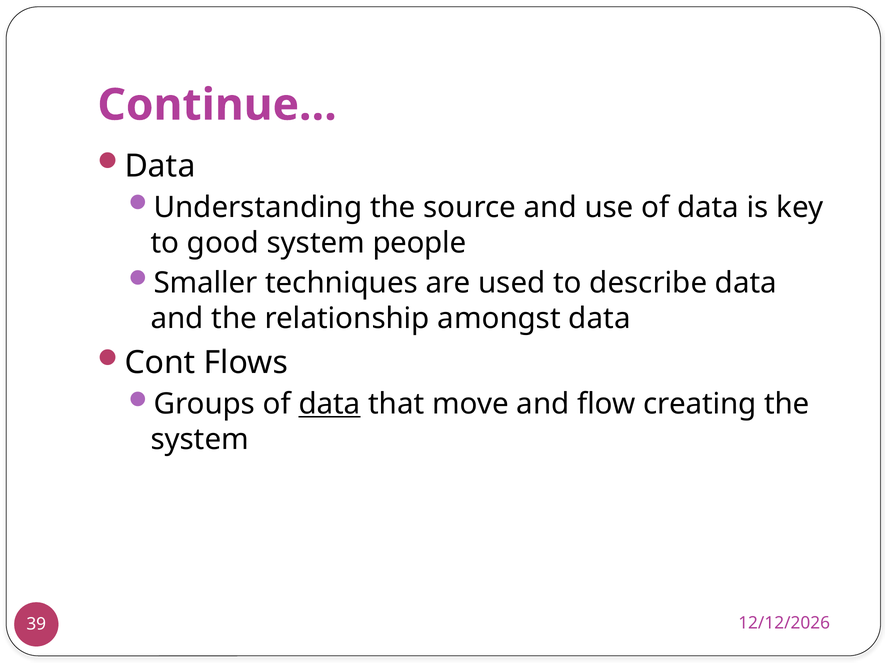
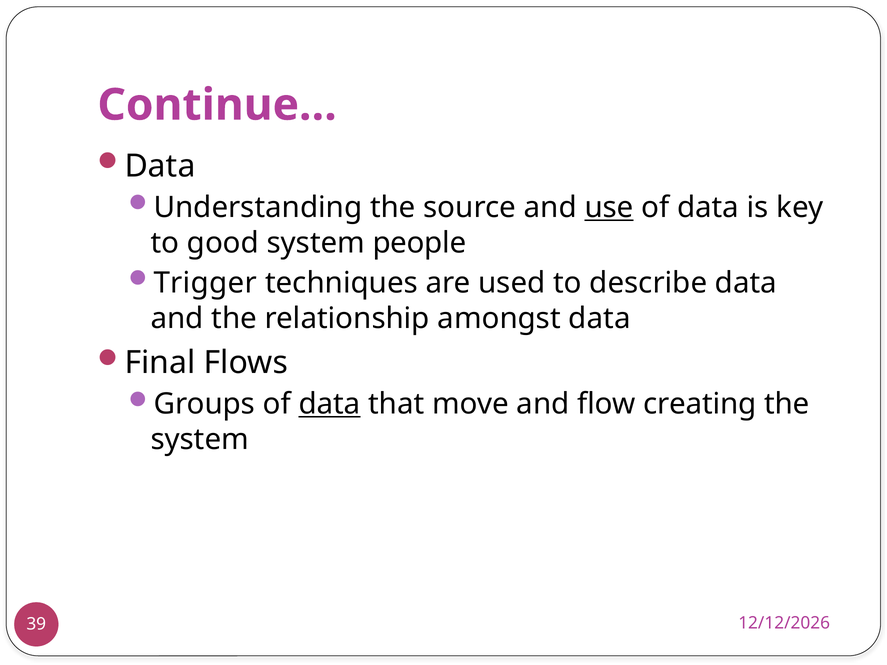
use underline: none -> present
Smaller: Smaller -> Trigger
Cont: Cont -> Final
